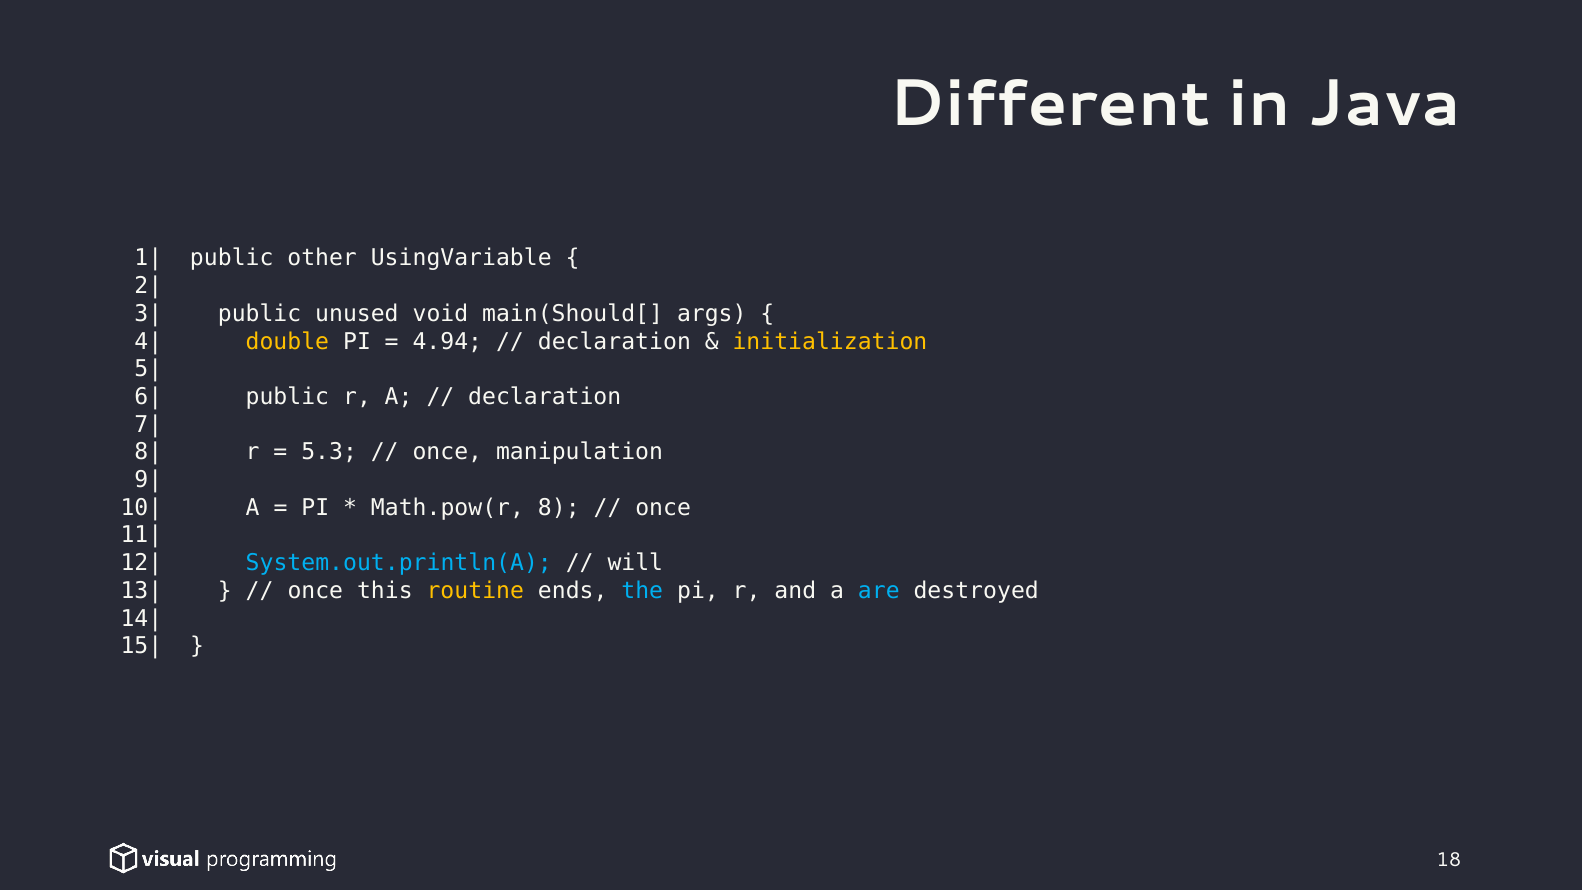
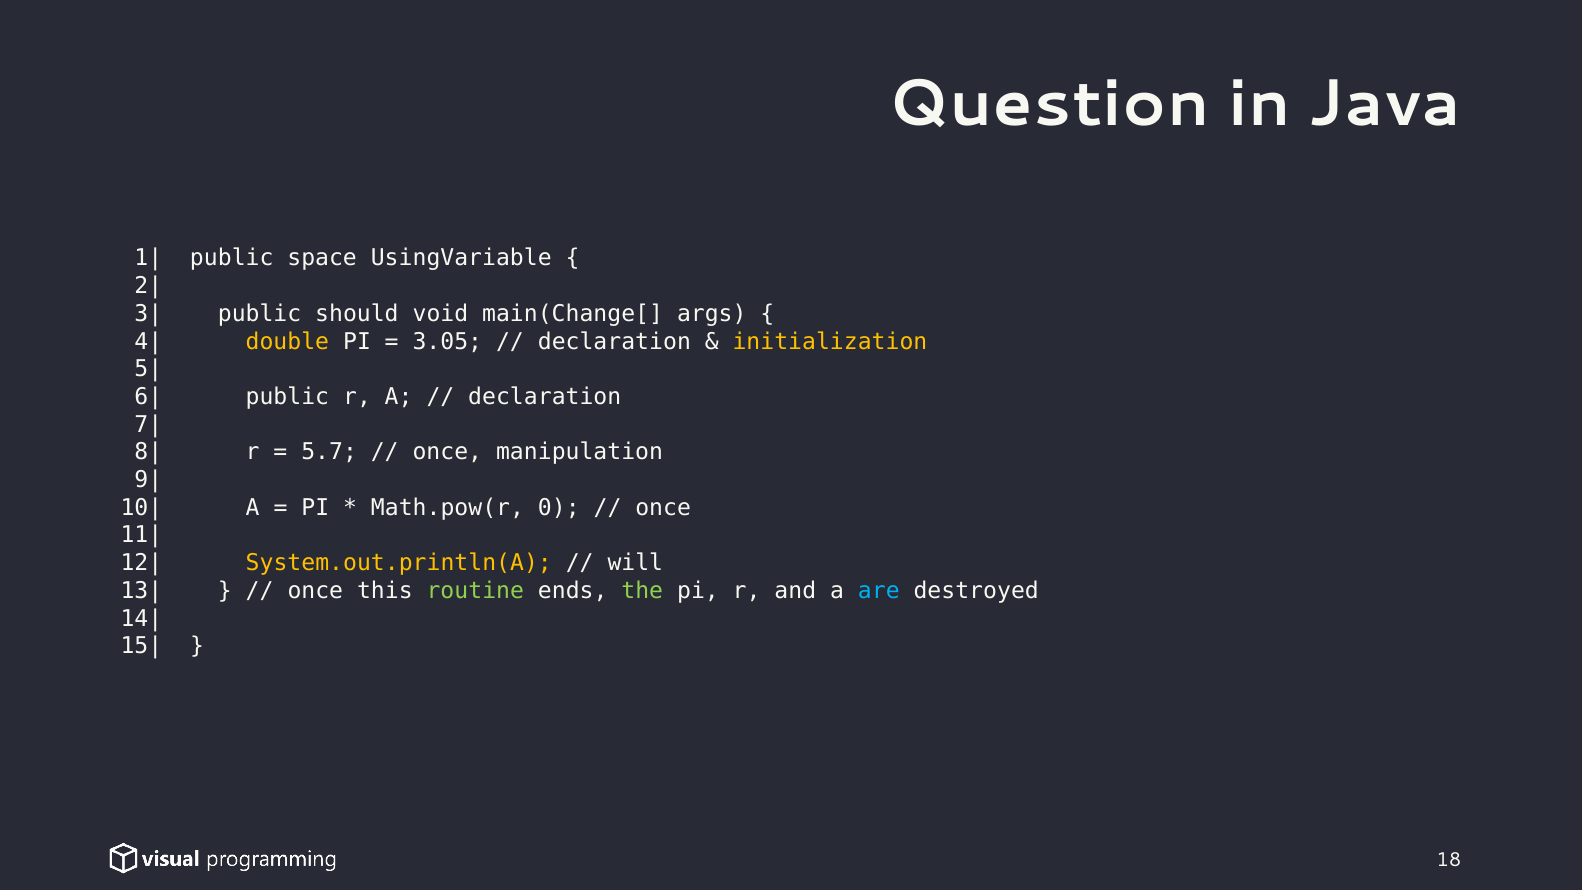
Different: Different -> Question
other: other -> space
unused: unused -> should
main(Should[: main(Should[ -> main(Change[
4.94: 4.94 -> 3.05
5.3: 5.3 -> 5.7
8: 8 -> 0
System.out.println(A colour: light blue -> yellow
routine colour: yellow -> light green
the colour: light blue -> light green
